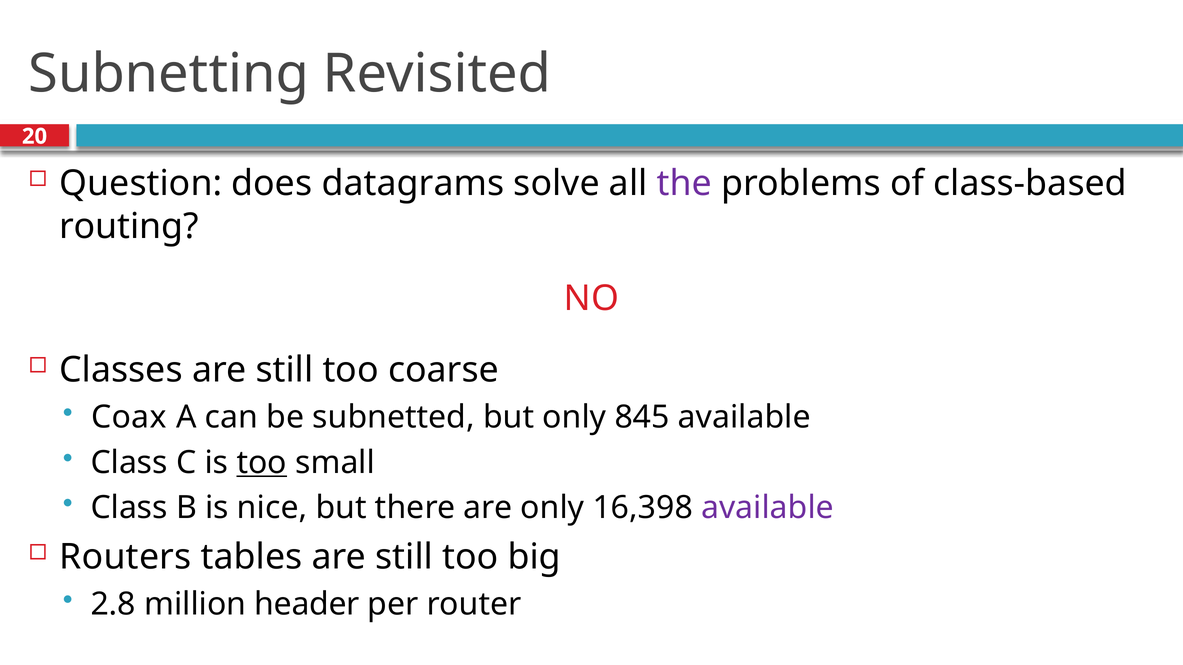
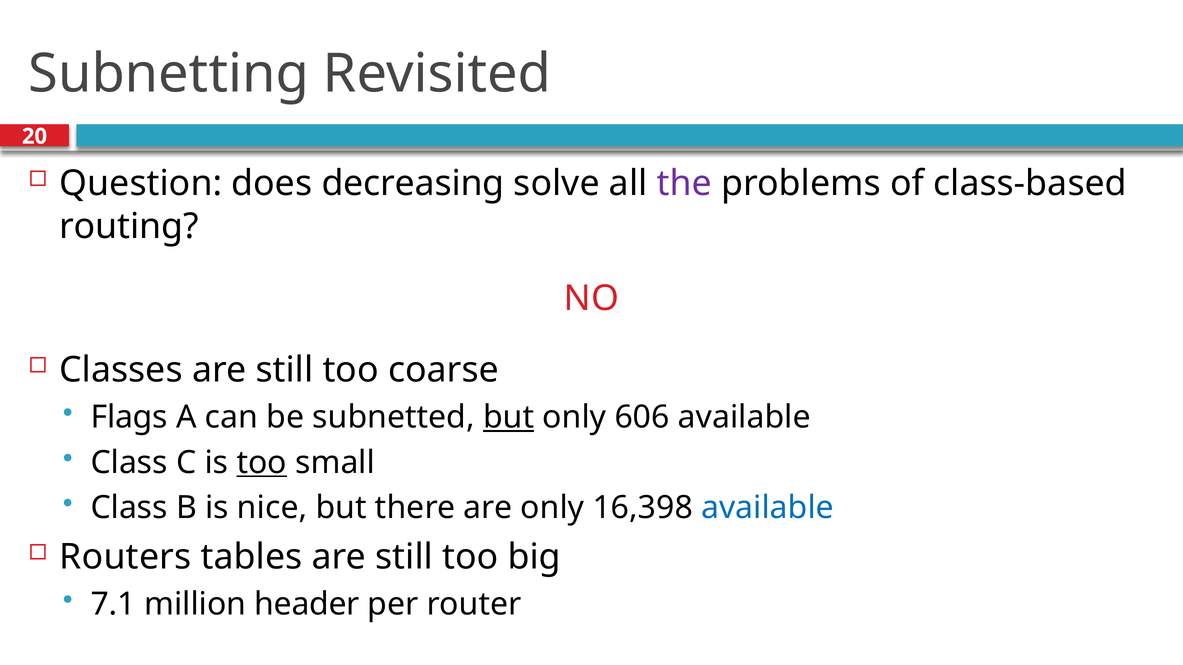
datagrams: datagrams -> decreasing
Coax: Coax -> Flags
but at (509, 418) underline: none -> present
845: 845 -> 606
available at (768, 508) colour: purple -> blue
2.8: 2.8 -> 7.1
